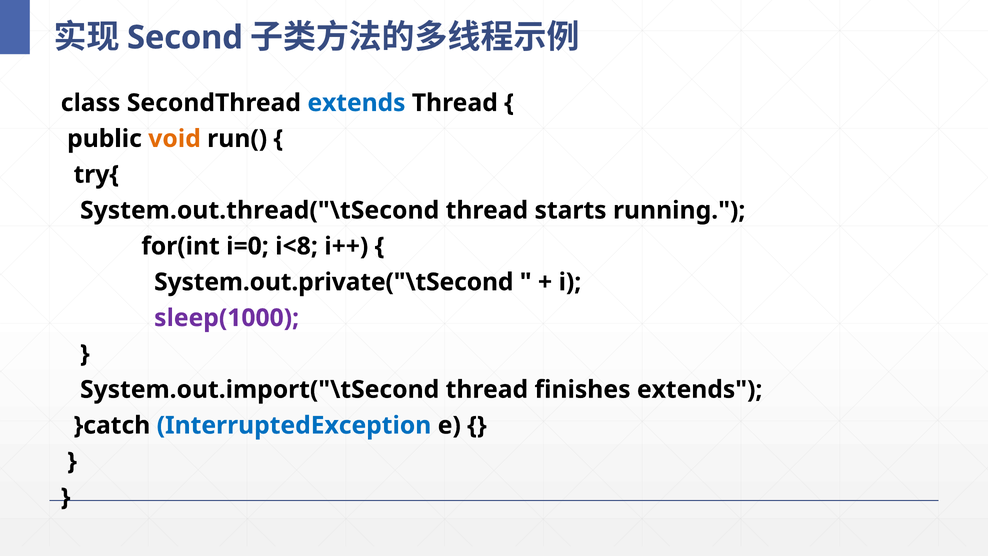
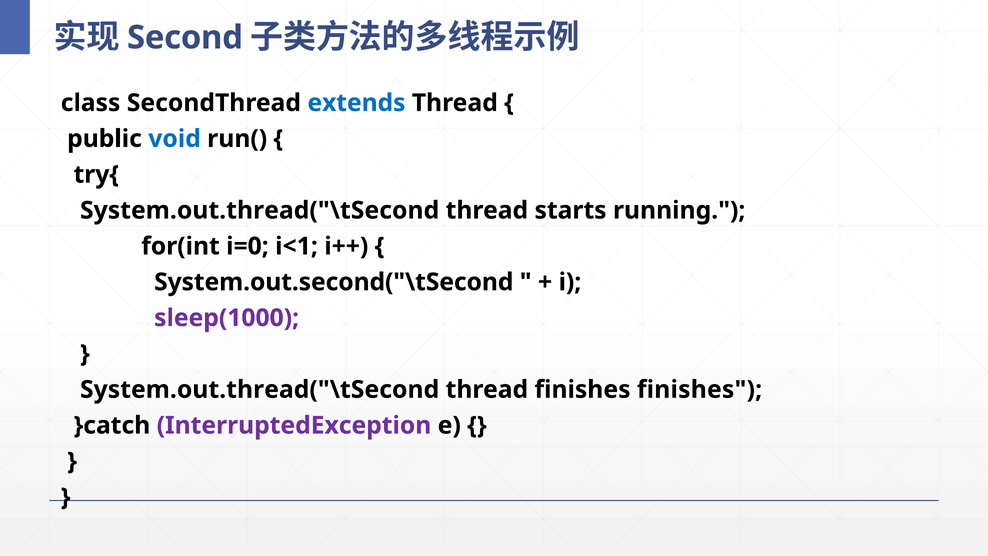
void colour: orange -> blue
i<8: i<8 -> i<1
System.out.private("\tSecond: System.out.private("\tSecond -> System.out.second("\tSecond
System.out.import("\tSecond at (260, 389): System.out.import("\tSecond -> System.out.thread("\tSecond
finishes extends: extends -> finishes
InterruptedException colour: blue -> purple
